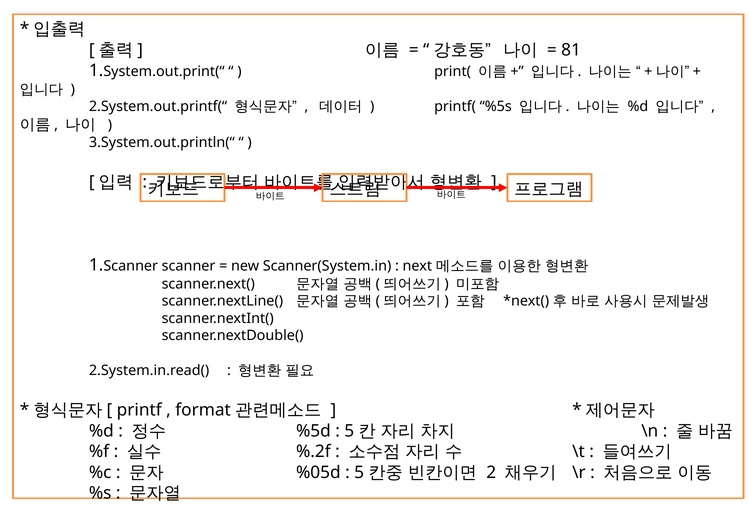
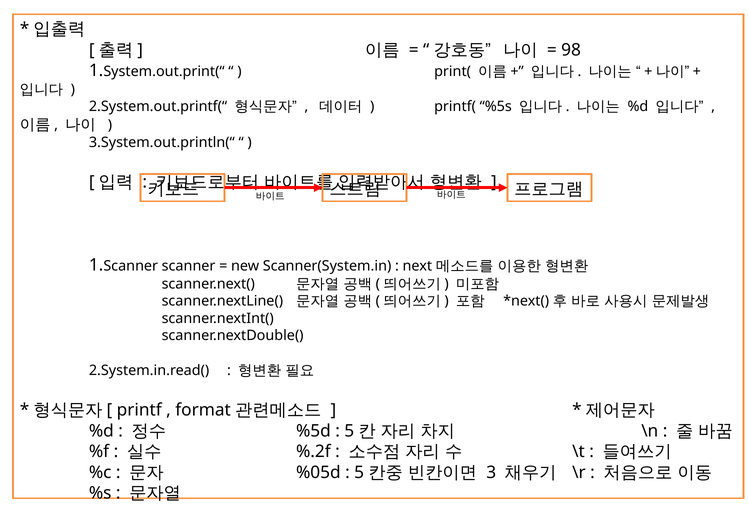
81: 81 -> 98
2: 2 -> 3
